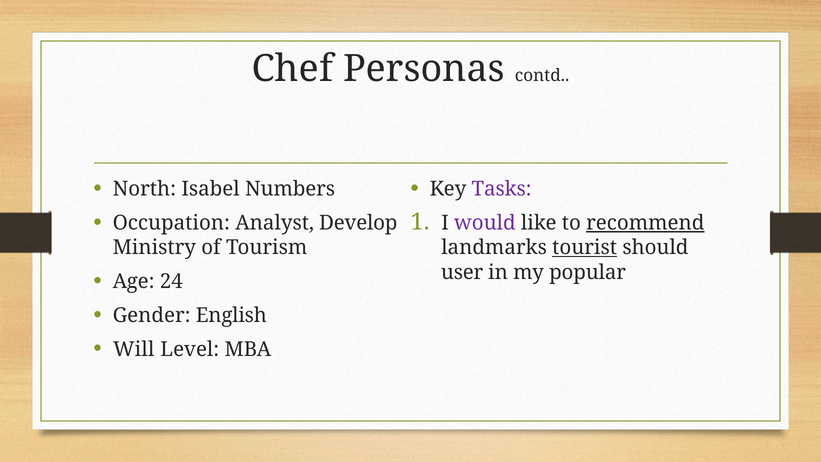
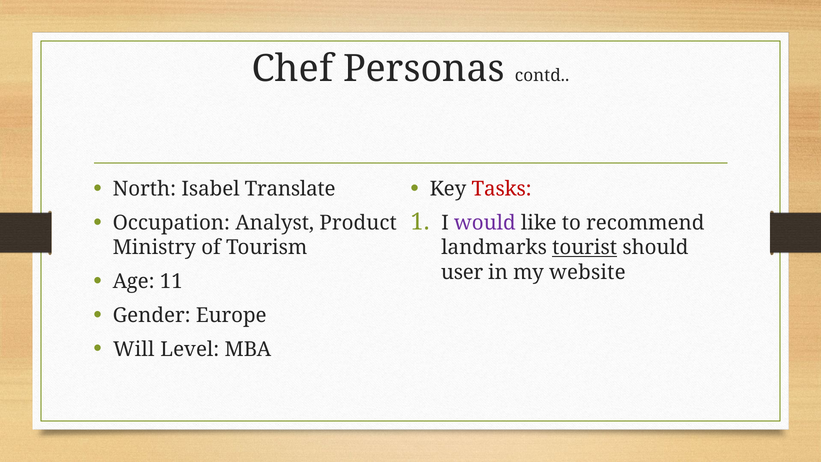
Numbers: Numbers -> Translate
Tasks colour: purple -> red
Develop: Develop -> Product
recommend underline: present -> none
popular: popular -> website
24: 24 -> 11
English: English -> Europe
